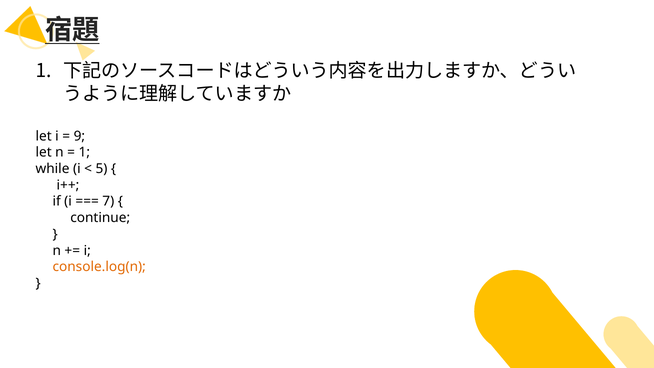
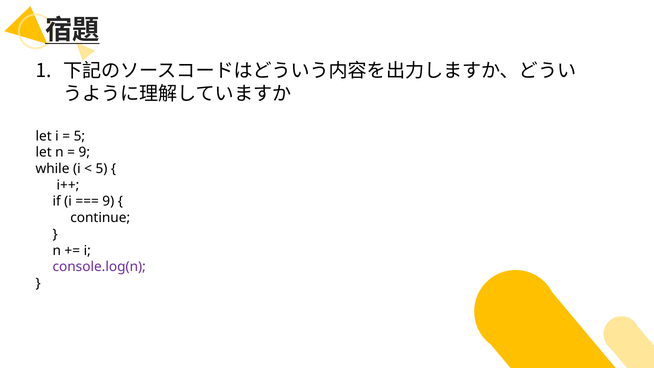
9 at (79, 136): 9 -> 5
1 at (84, 152): 1 -> 9
7 at (108, 201): 7 -> 9
console.log(n colour: orange -> purple
